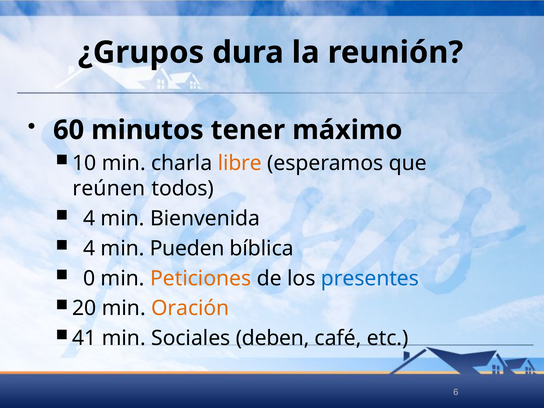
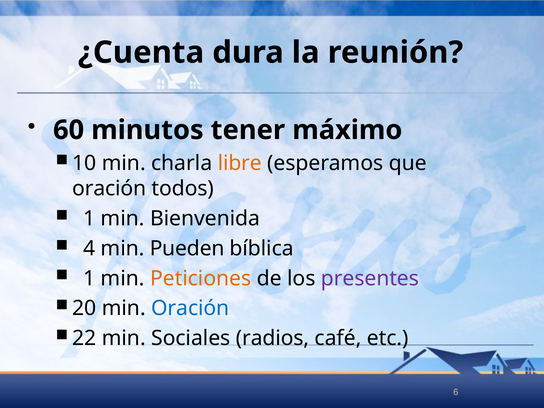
¿Grupos: ¿Grupos -> ¿Cuenta
reúnen at (109, 189): reúnen -> oración
4 at (89, 219): 4 -> 1
0 at (89, 278): 0 -> 1
presentes colour: blue -> purple
Oración at (190, 308) colour: orange -> blue
41: 41 -> 22
deben: deben -> radios
